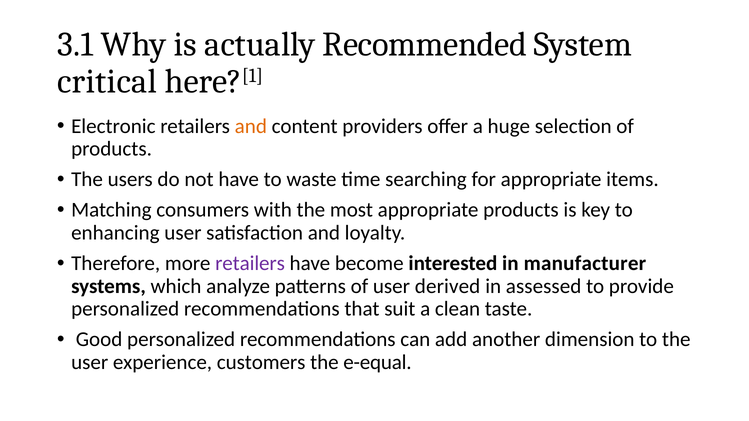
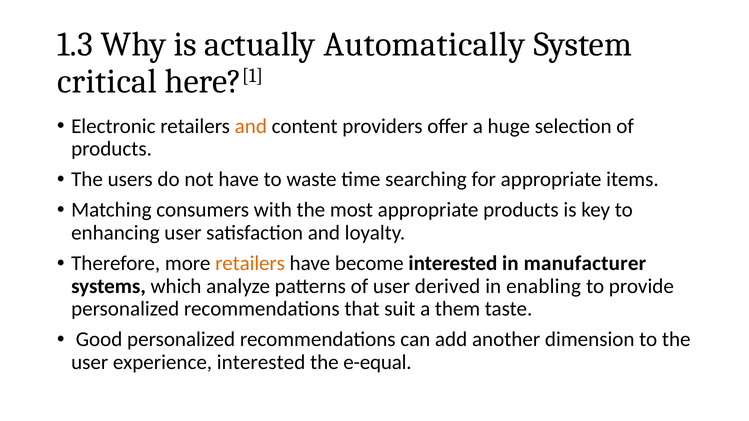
3.1: 3.1 -> 1.3
Recommended: Recommended -> Automatically
retailers at (250, 264) colour: purple -> orange
assessed: assessed -> enabling
clean: clean -> them
experience customers: customers -> interested
